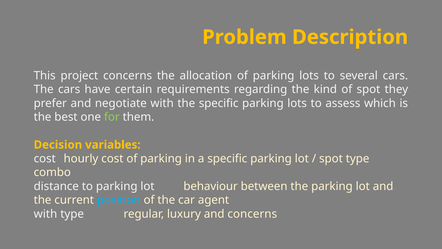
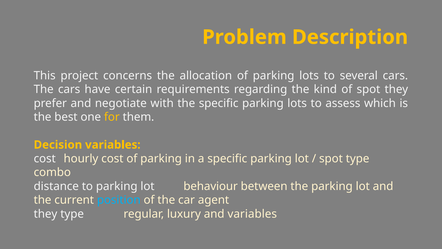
for colour: light green -> yellow
with at (45, 214): with -> they
and concerns: concerns -> variables
